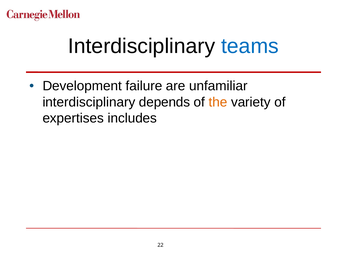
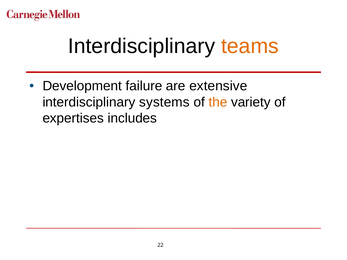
teams colour: blue -> orange
unfamiliar: unfamiliar -> extensive
depends: depends -> systems
